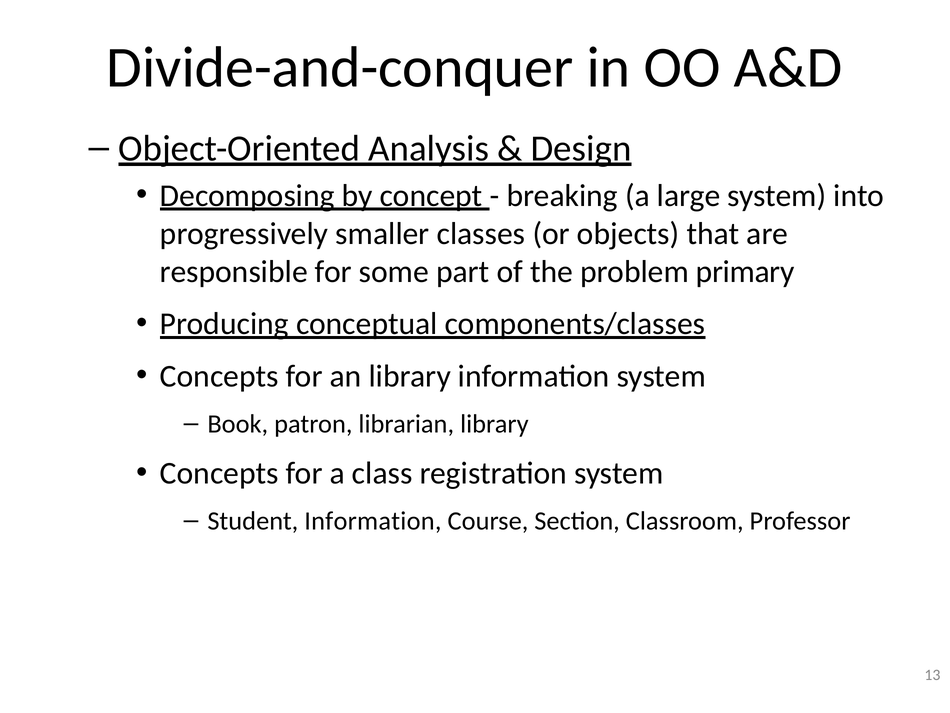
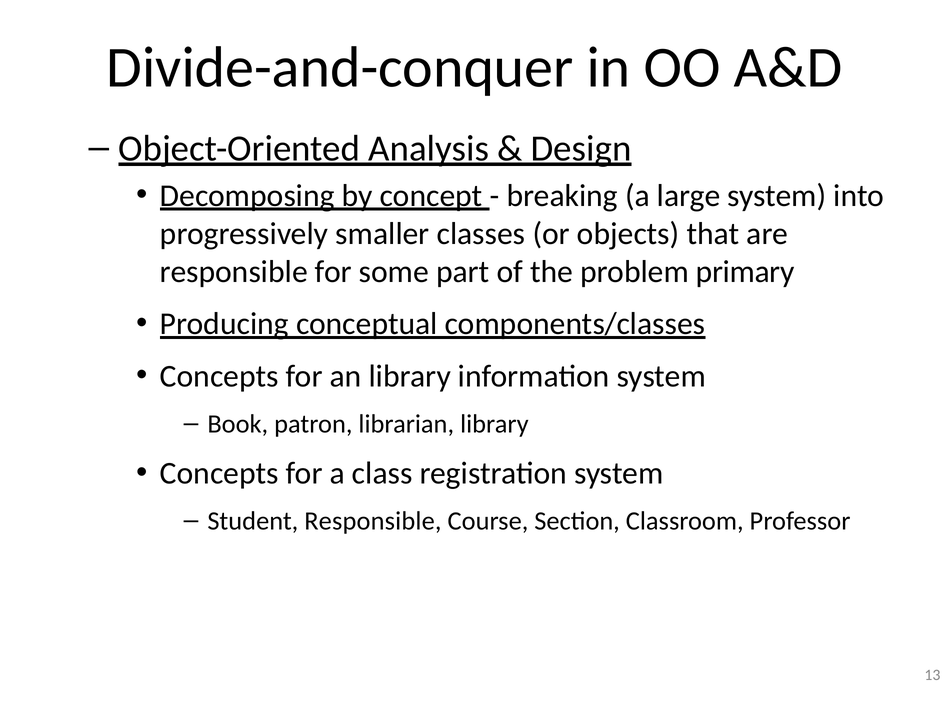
Student Information: Information -> Responsible
